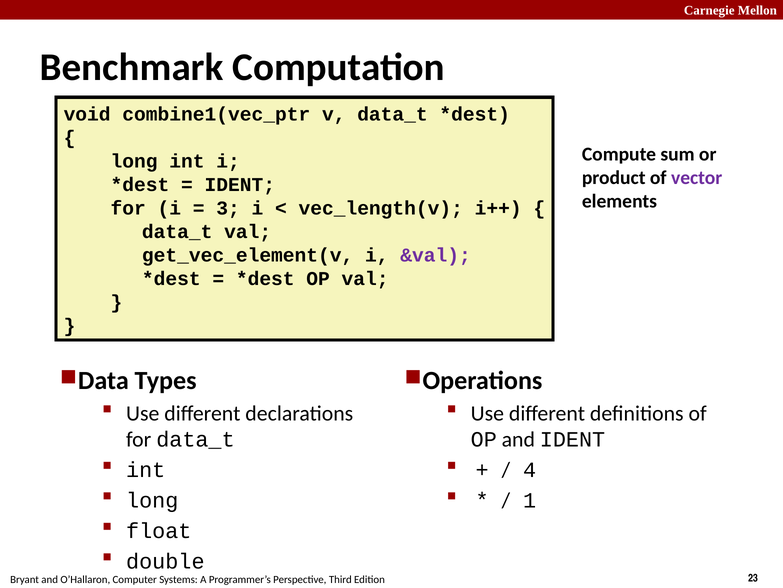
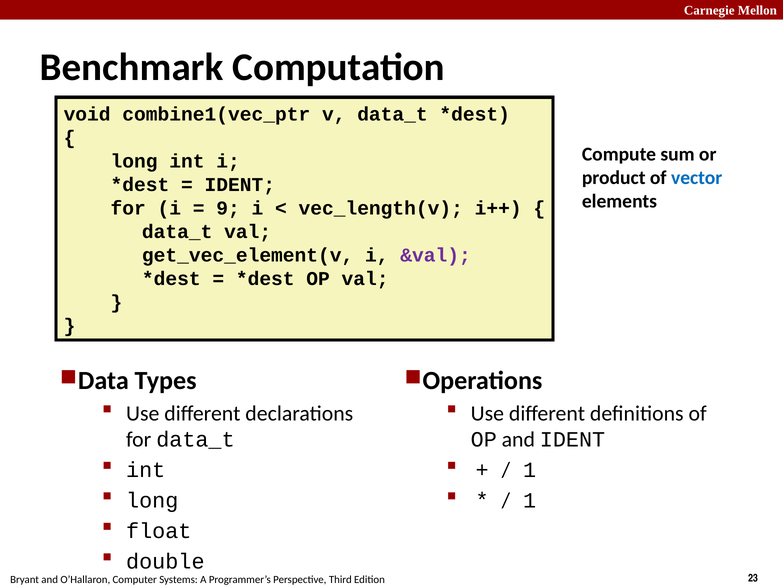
vector colour: purple -> blue
3: 3 -> 9
4 at (530, 470): 4 -> 1
